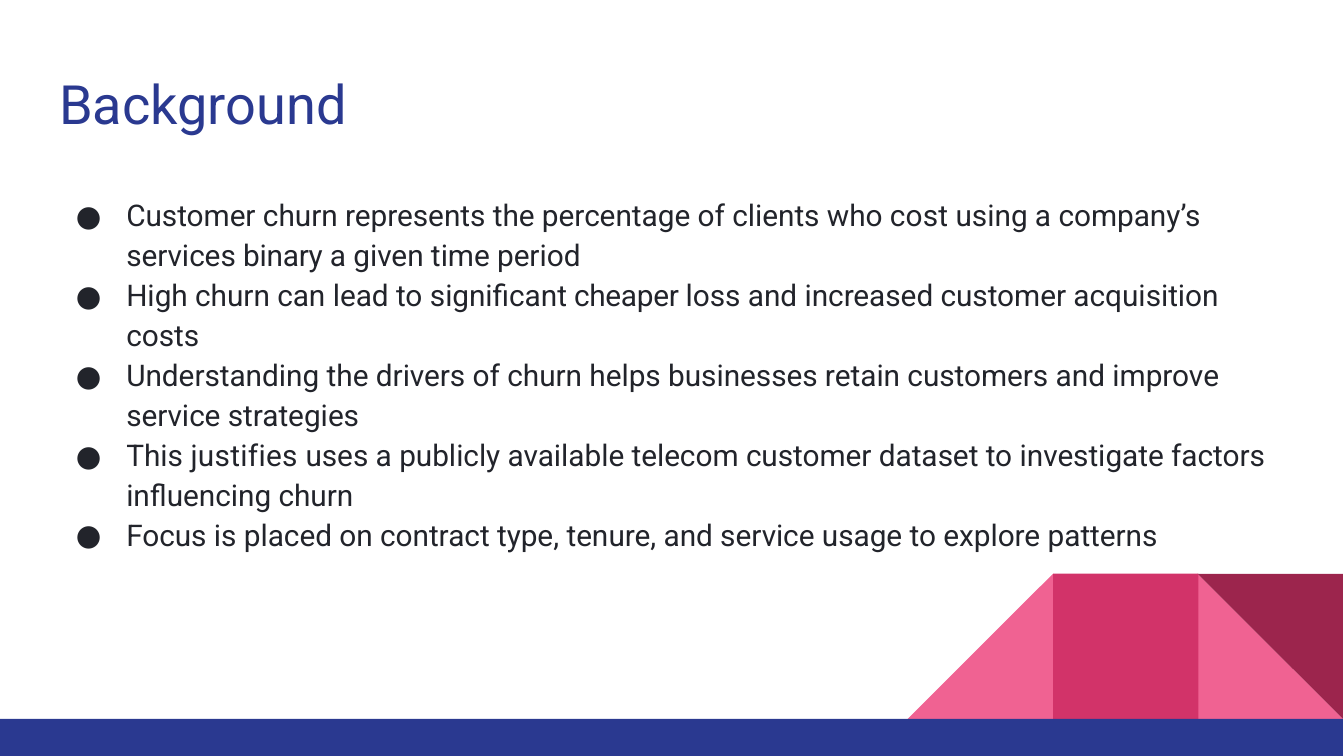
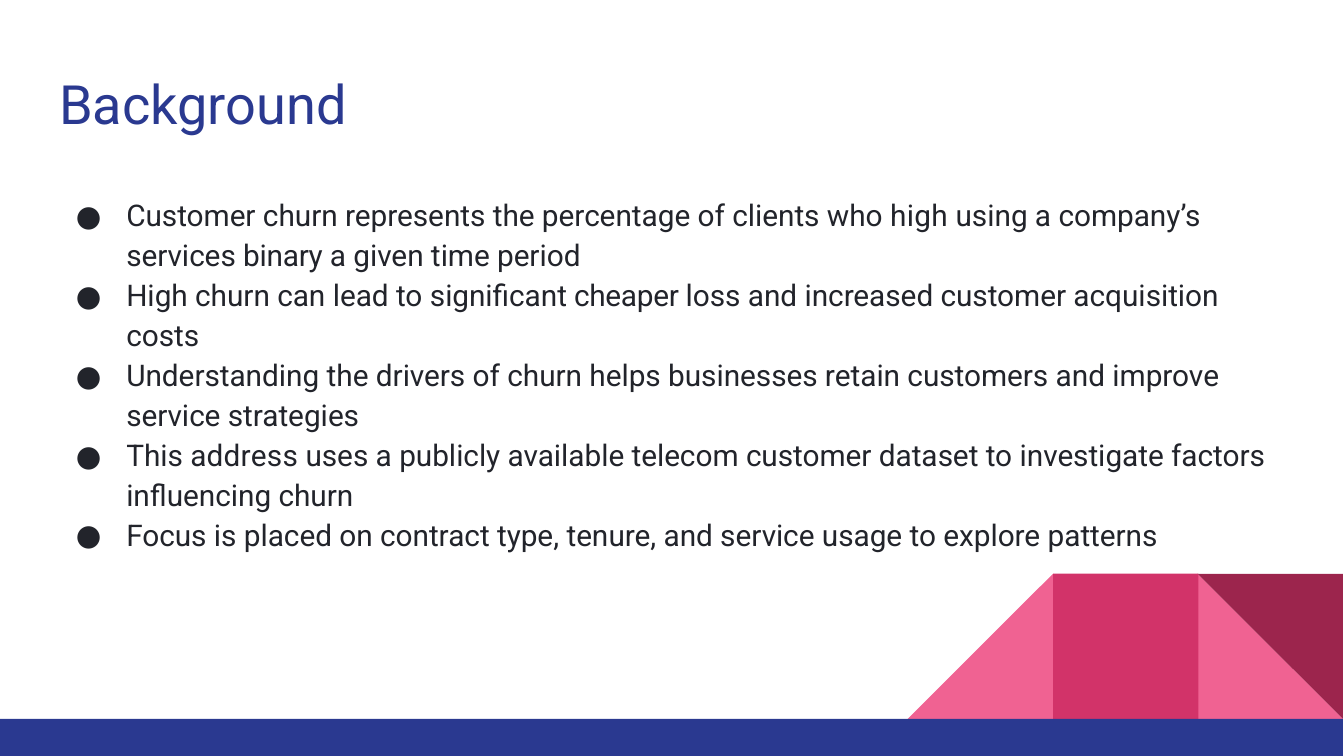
who cost: cost -> high
justifies: justifies -> address
